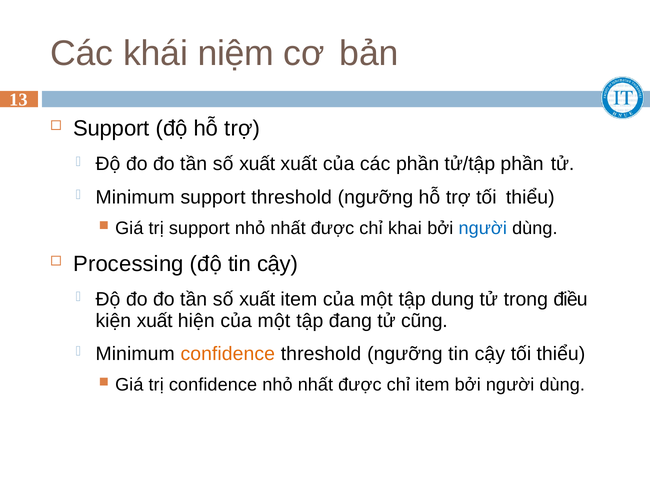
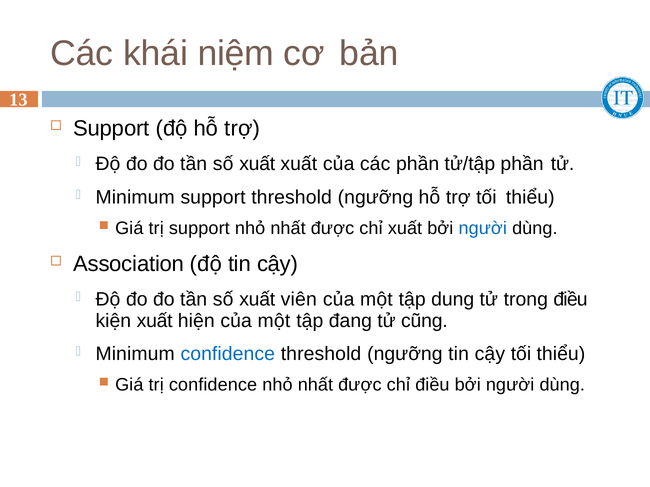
chỉ khai: khai -> xuất
Processing: Processing -> Association
xuất item: item -> viên
confidence at (228, 354) colour: orange -> blue
chỉ item: item -> điều
